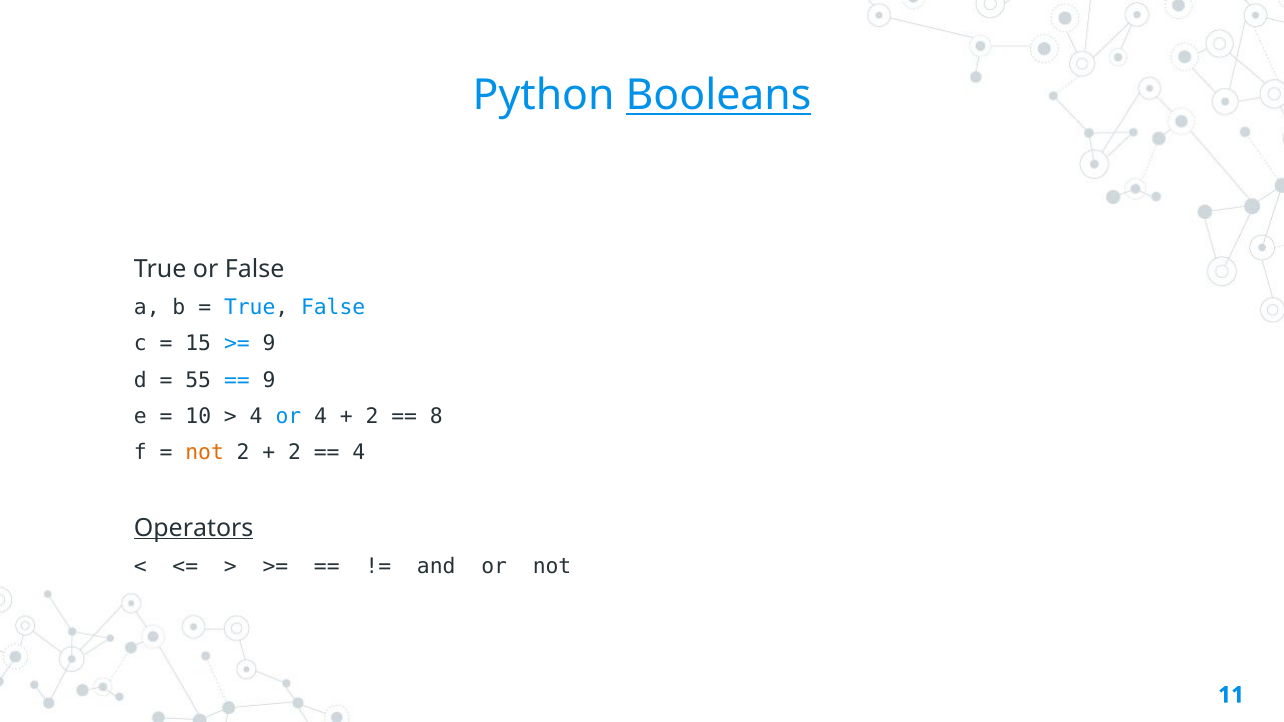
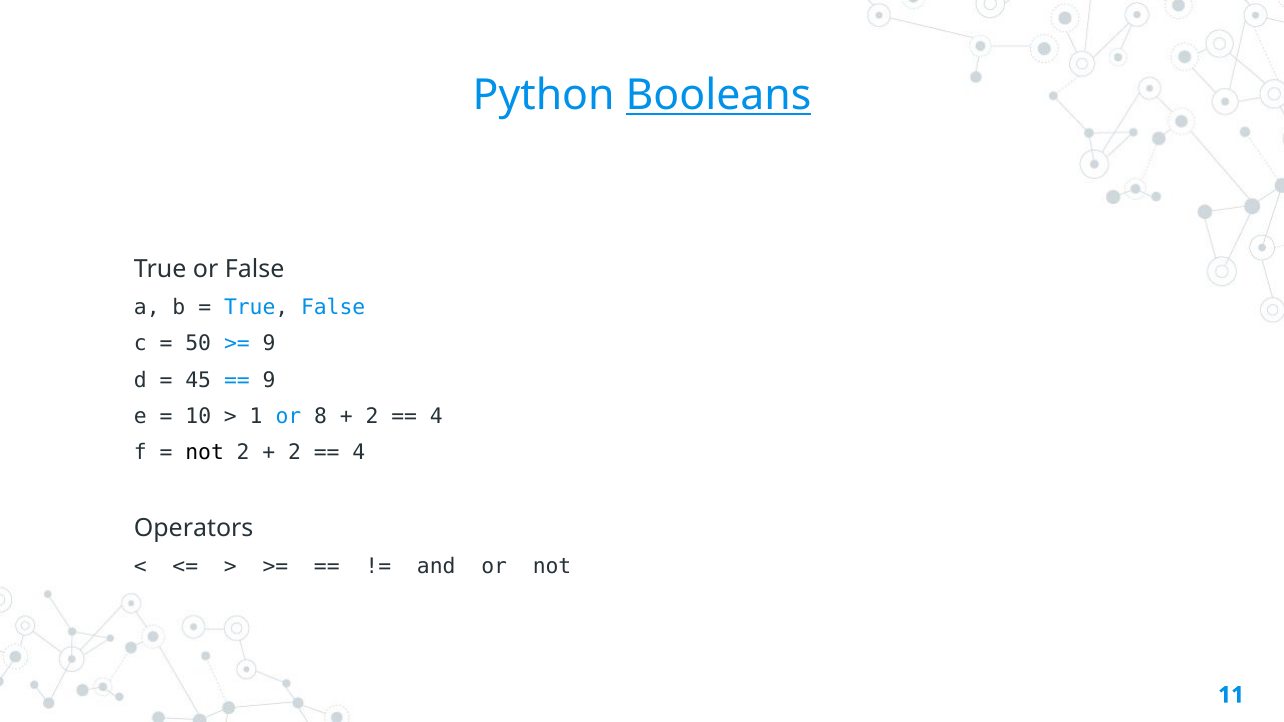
15: 15 -> 50
55: 55 -> 45
4 at (256, 417): 4 -> 1
or 4: 4 -> 8
8 at (436, 417): 8 -> 4
not at (205, 453) colour: orange -> black
Operators underline: present -> none
